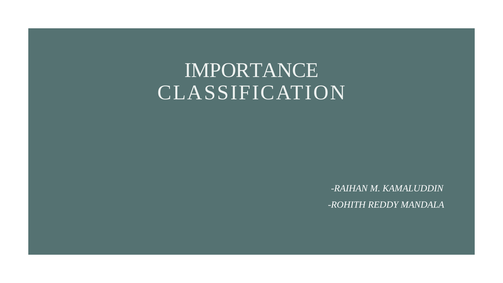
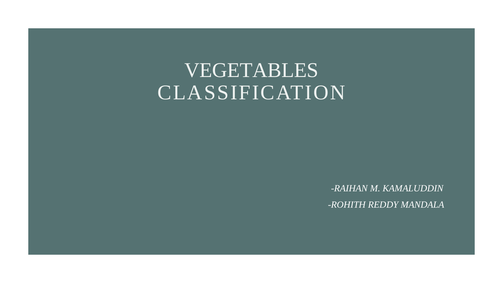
IMPORTANCE: IMPORTANCE -> VEGETABLES
